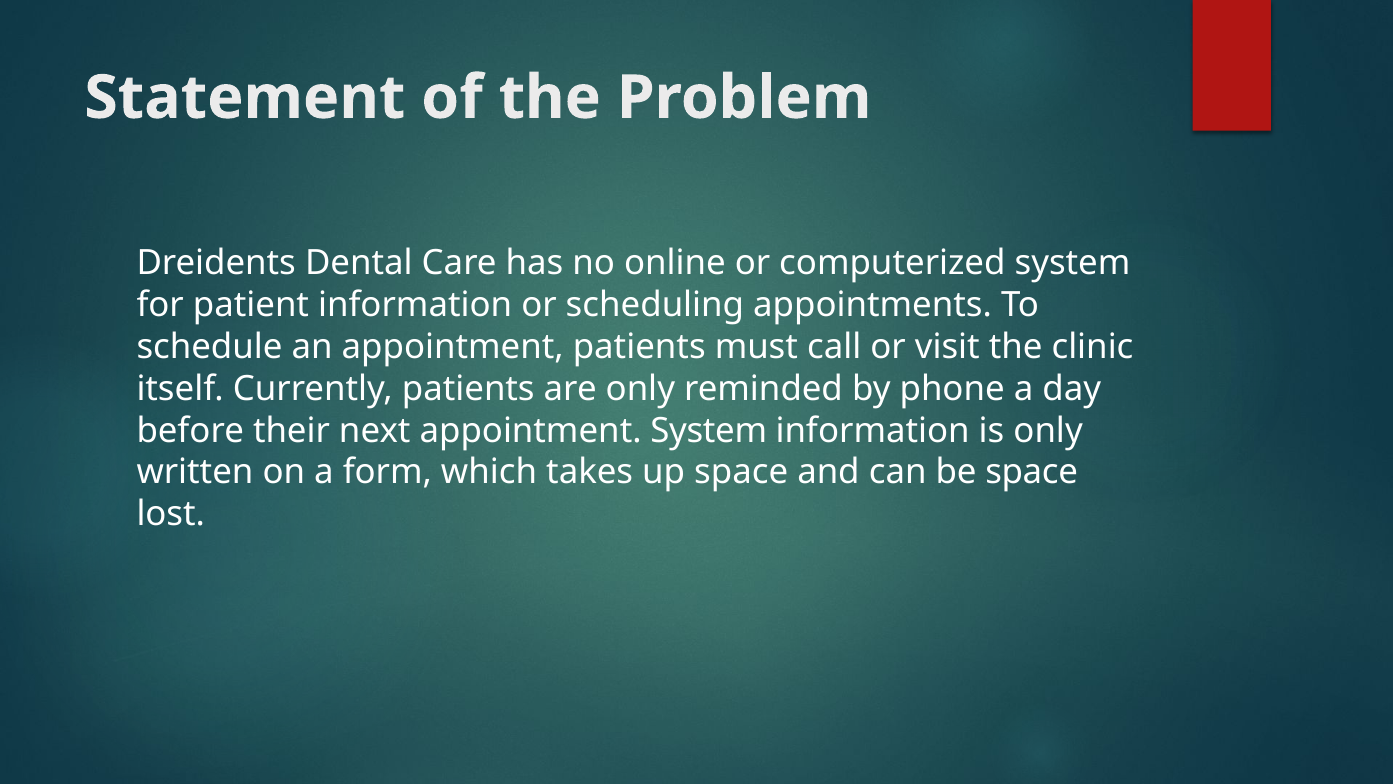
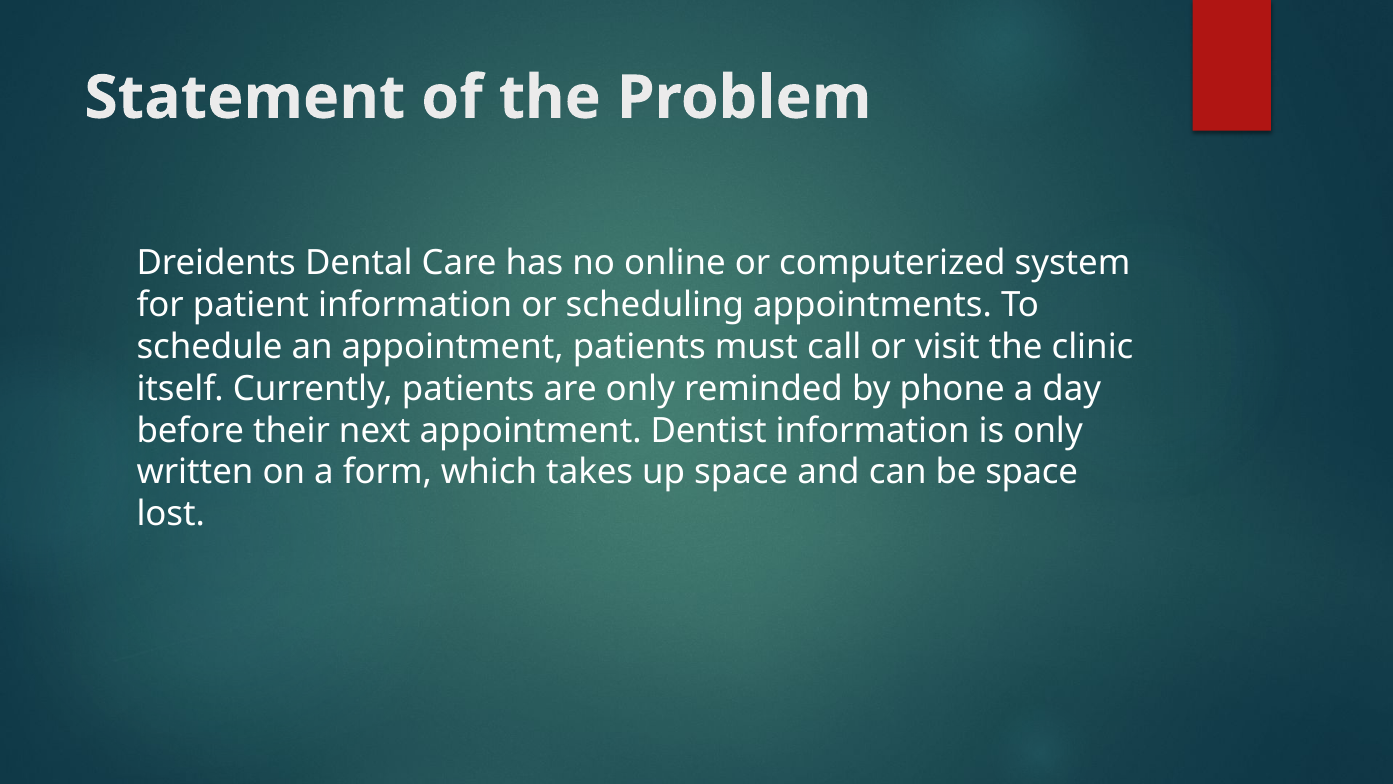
appointment System: System -> Dentist
